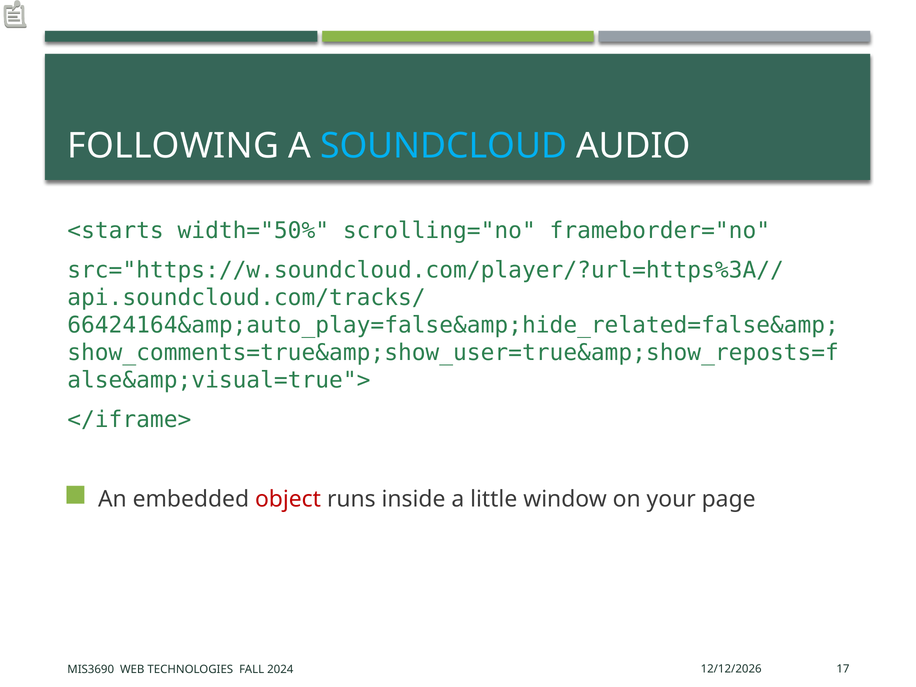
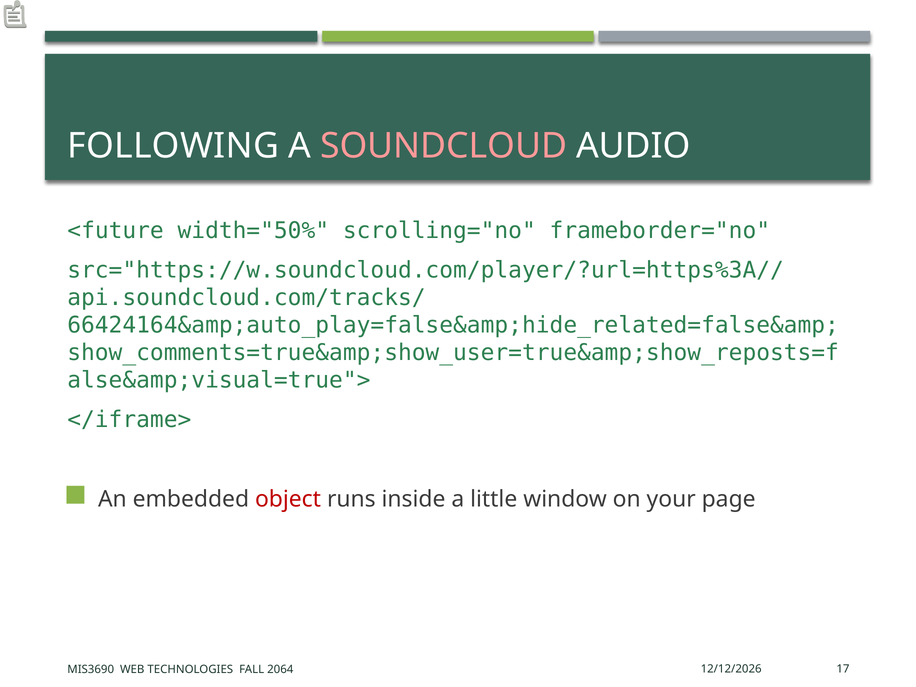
SOUNDCLOUD colour: light blue -> pink
<starts: <starts -> <future
2024: 2024 -> 2064
